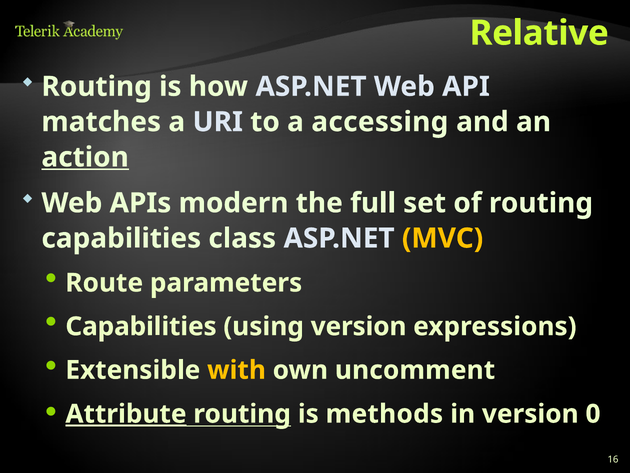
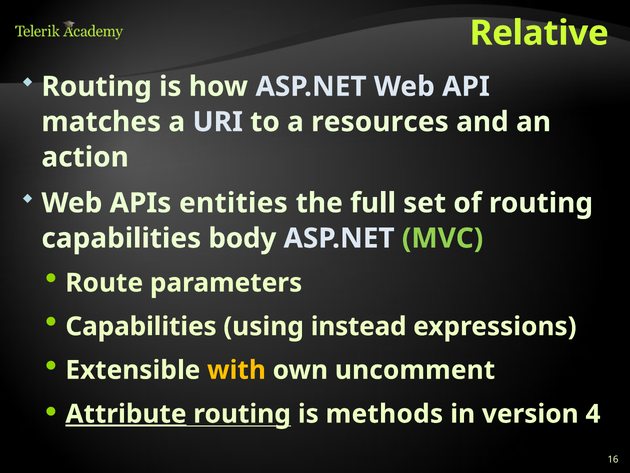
accessing: accessing -> resources
action underline: present -> none
modern: modern -> entities
class: class -> body
MVC colour: yellow -> light green
using version: version -> instead
0: 0 -> 4
